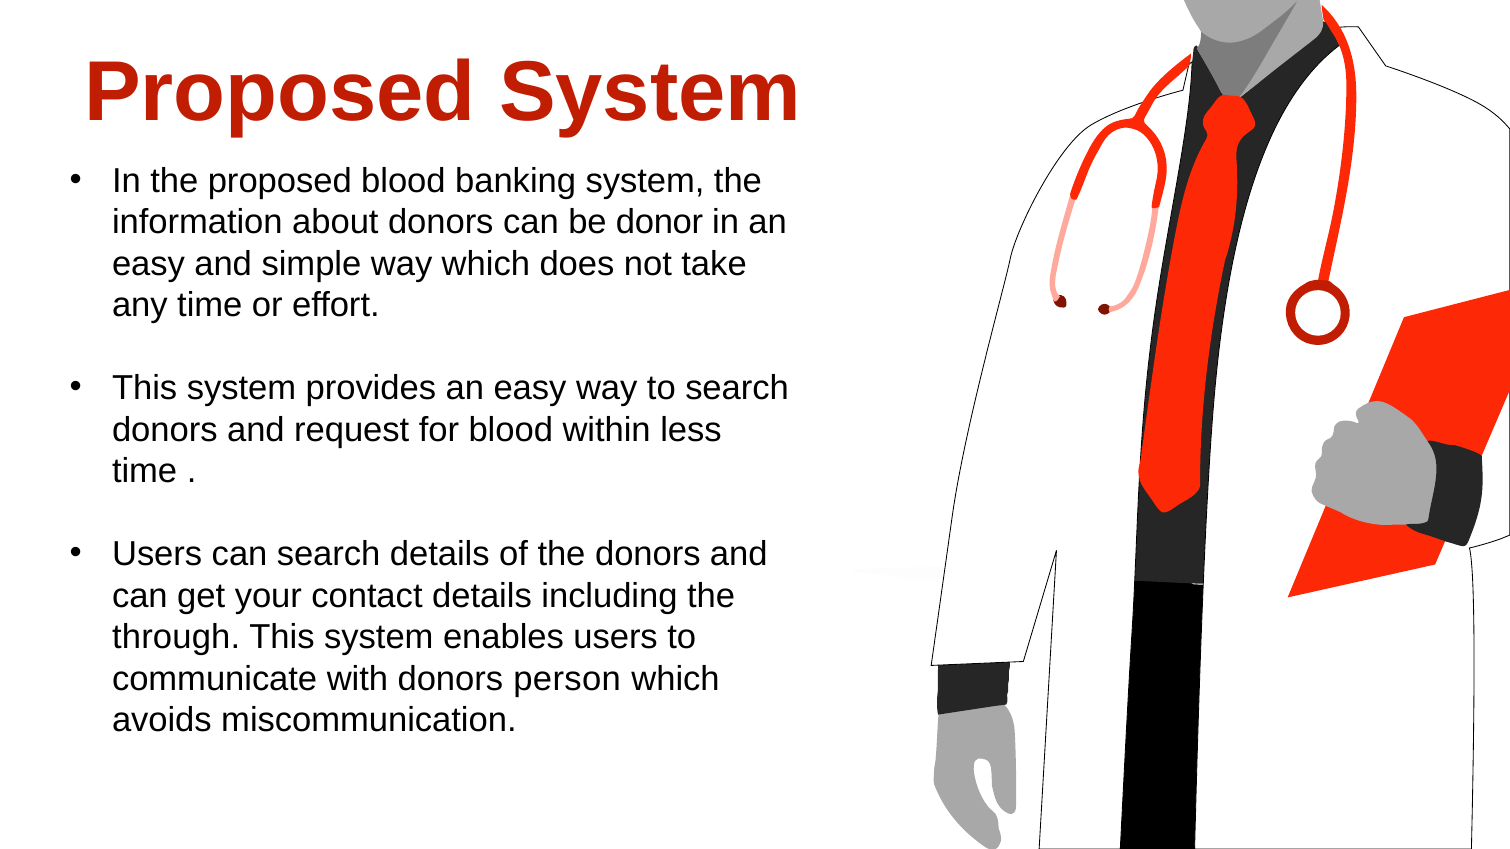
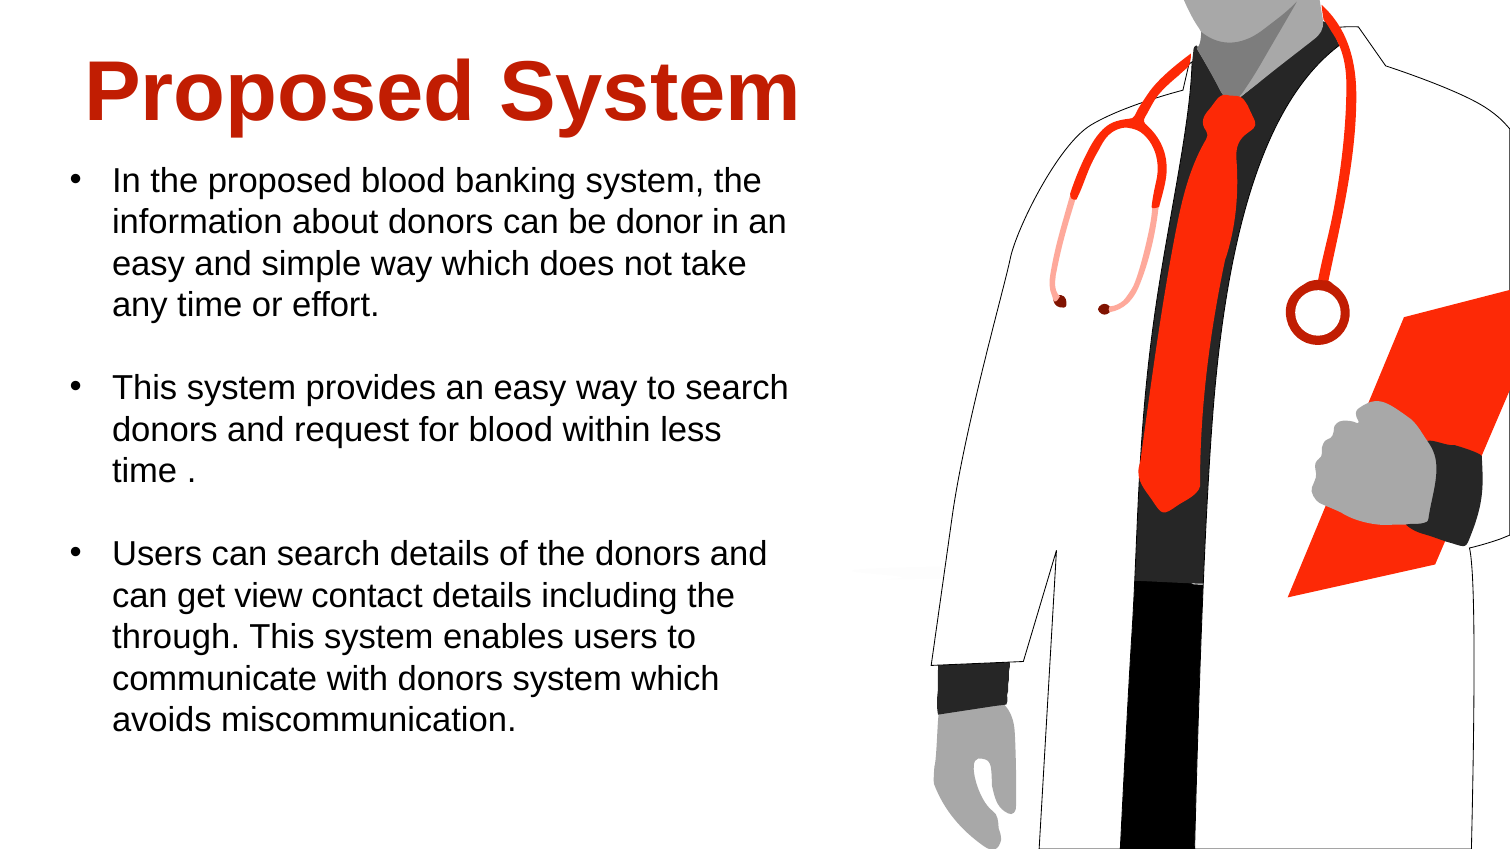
your: your -> view
donors person: person -> system
